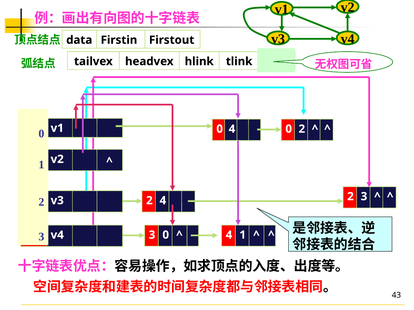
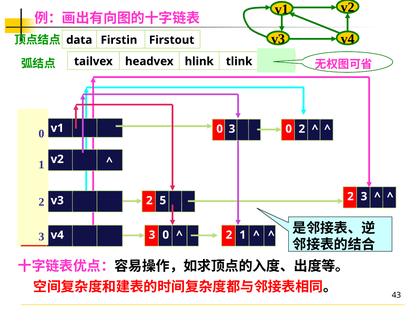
4 at (232, 129): 4 -> 3
2 4: 4 -> 5
4 at (229, 235): 4 -> 2
